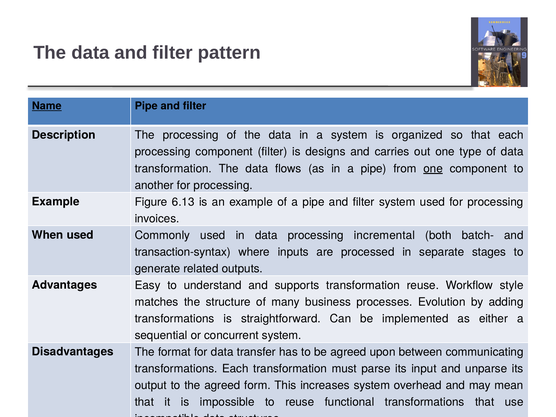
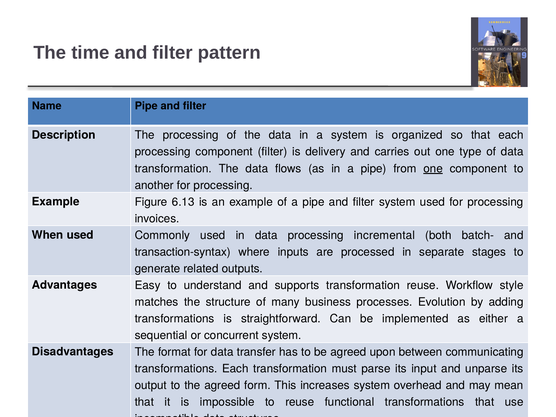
data at (90, 53): data -> time
Name underline: present -> none
designs: designs -> delivery
